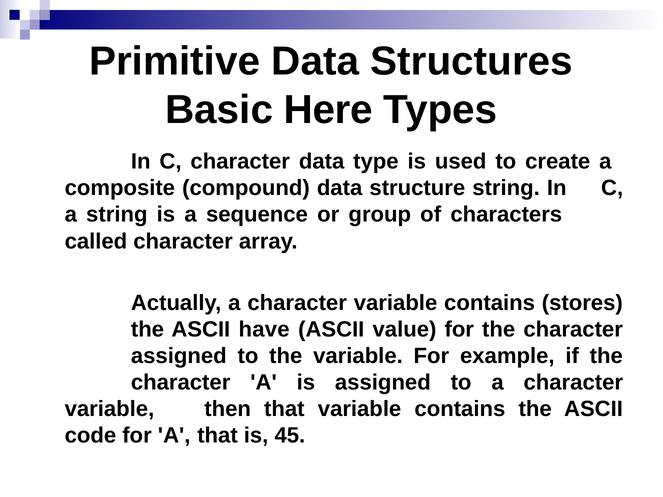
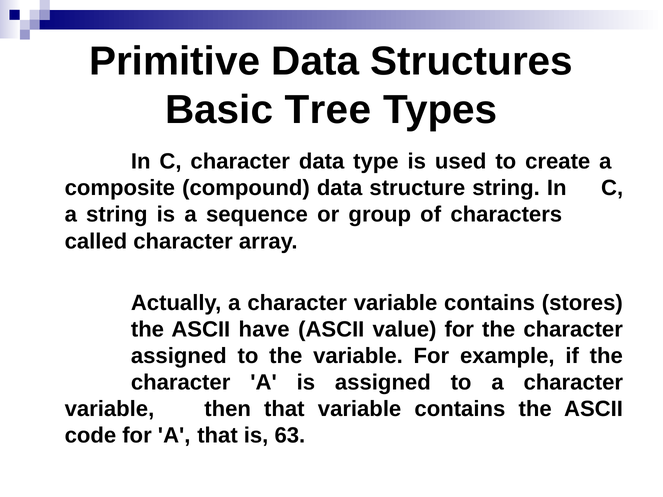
Here: Here -> Tree
45: 45 -> 63
